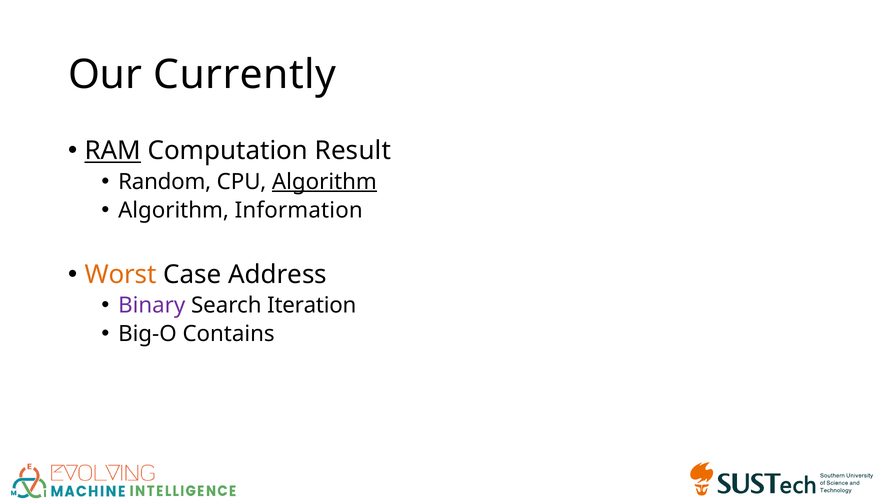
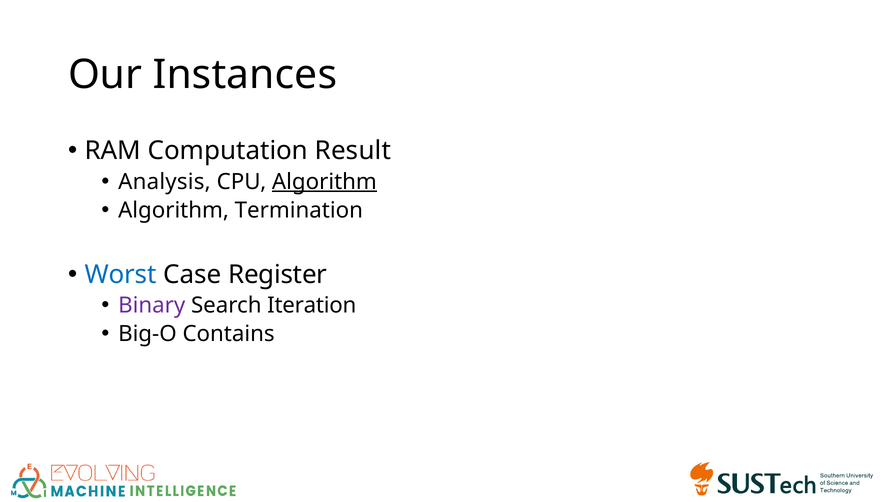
Currently: Currently -> Instances
RAM underline: present -> none
Random: Random -> Analysis
Information: Information -> Termination
Worst colour: orange -> blue
Address: Address -> Register
